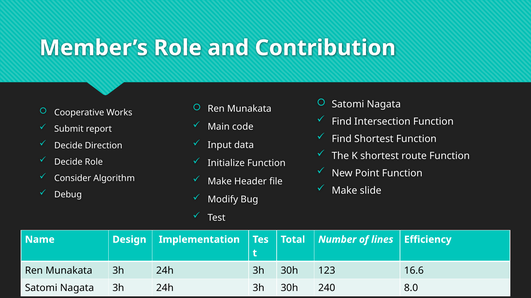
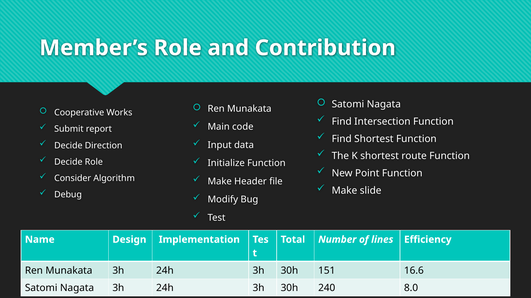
123: 123 -> 151
